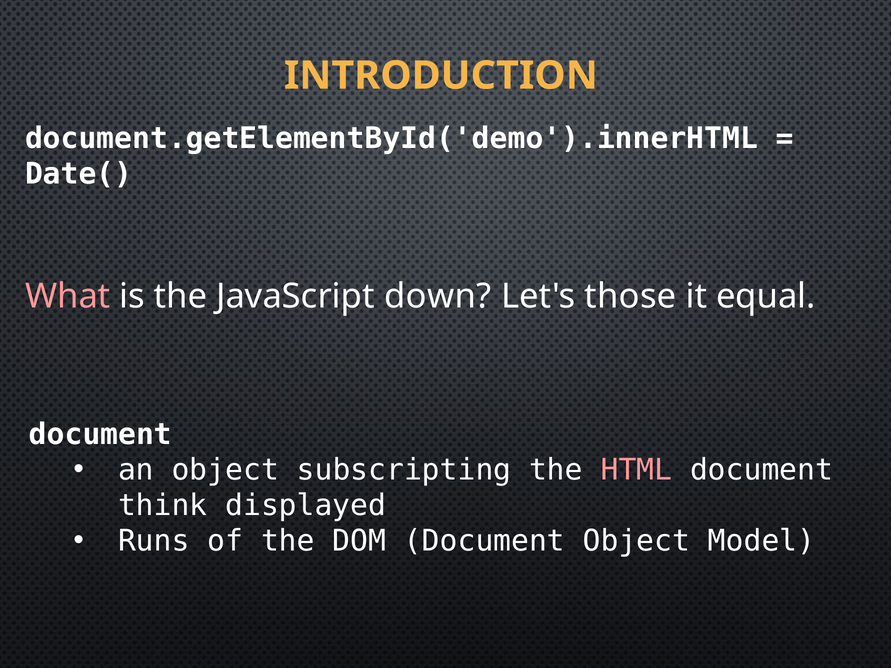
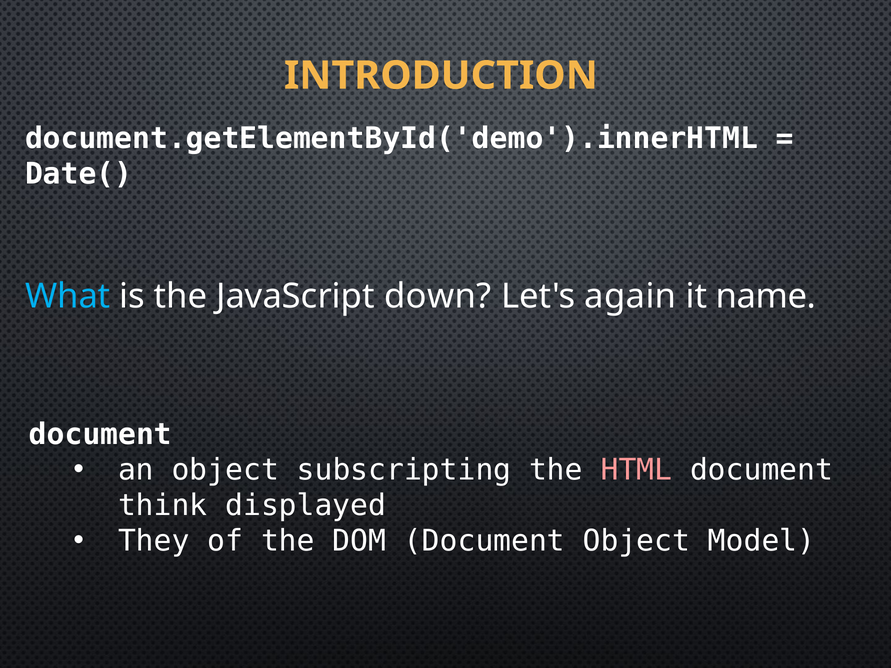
What colour: pink -> light blue
those: those -> again
equal: equal -> name
Runs: Runs -> They
